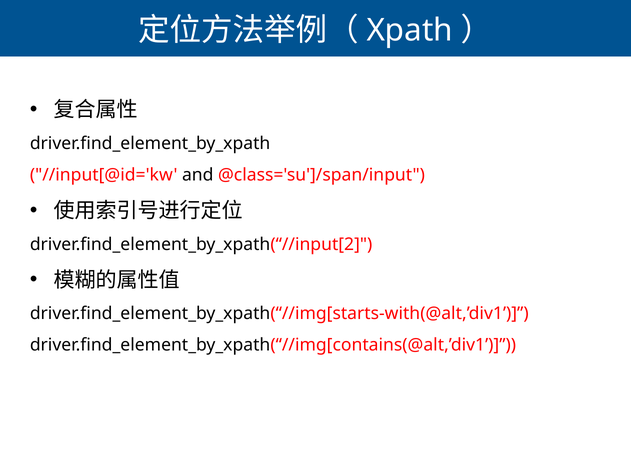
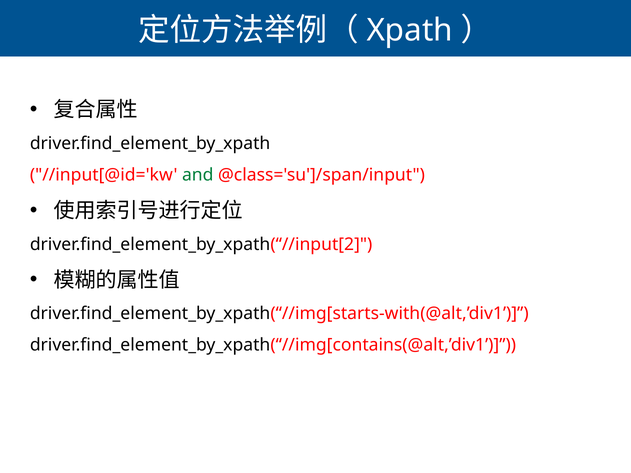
and colour: black -> green
